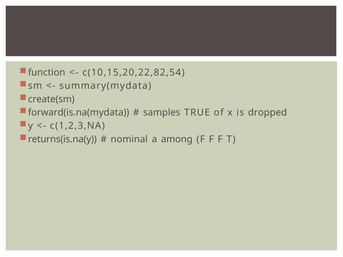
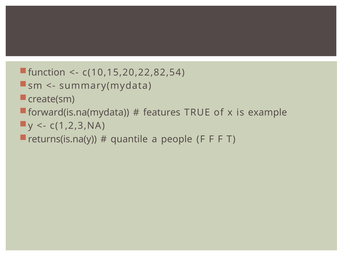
samples: samples -> features
dropped: dropped -> example
nominal: nominal -> quantile
among: among -> people
